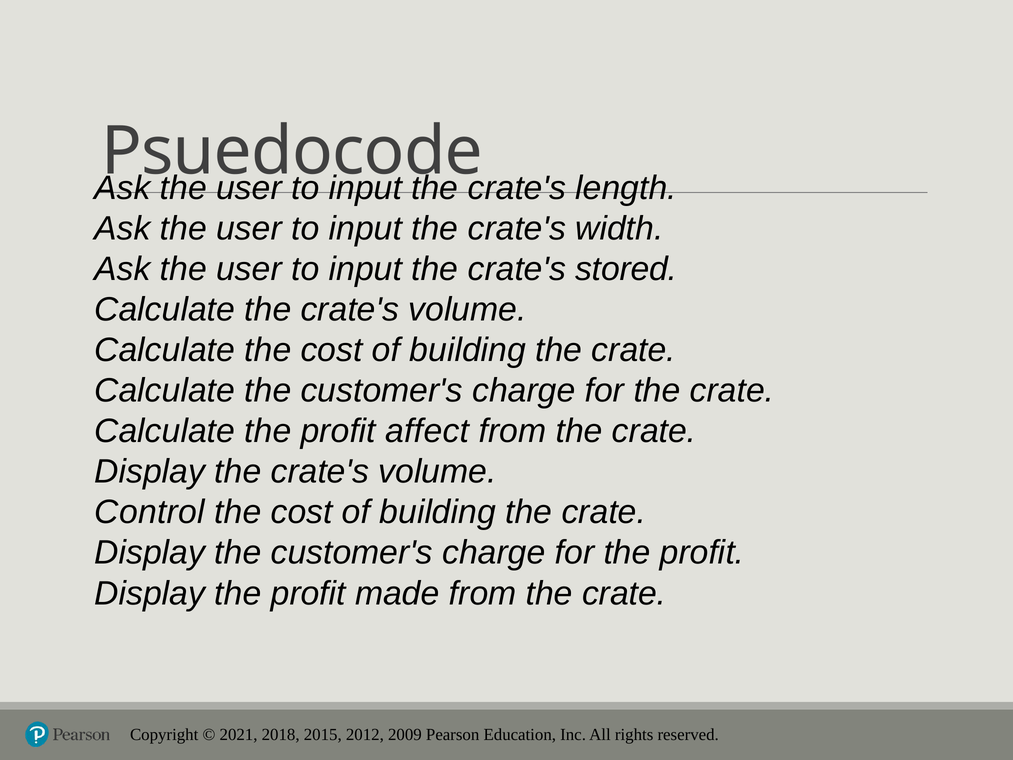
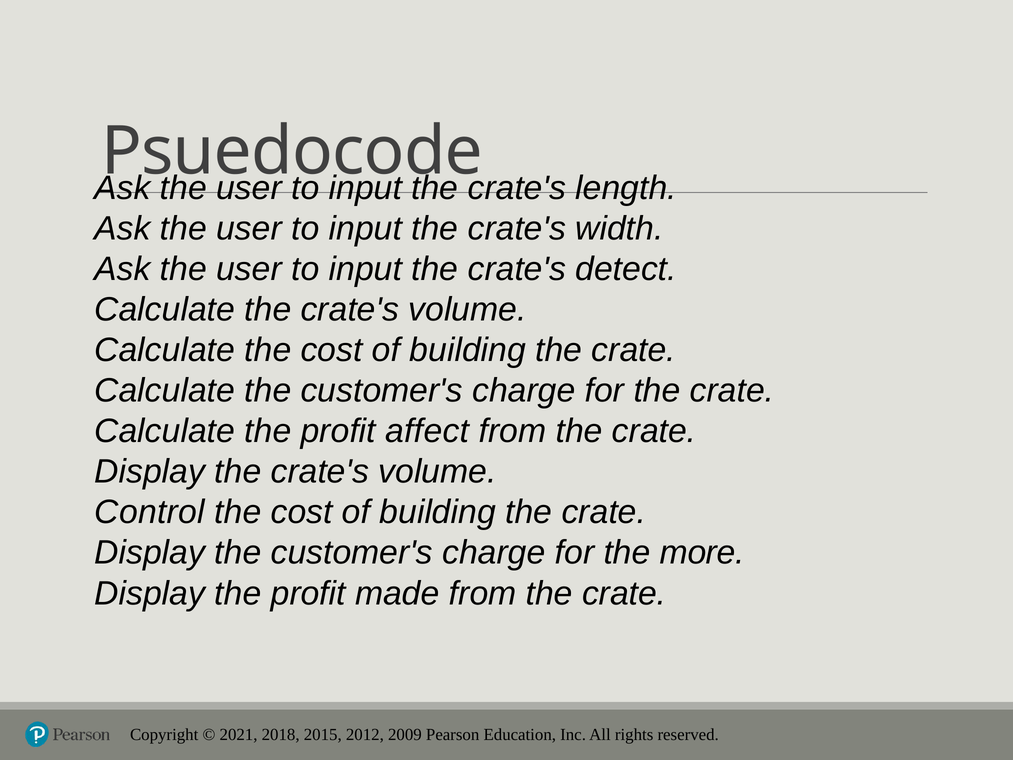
stored: stored -> detect
for the profit: profit -> more
